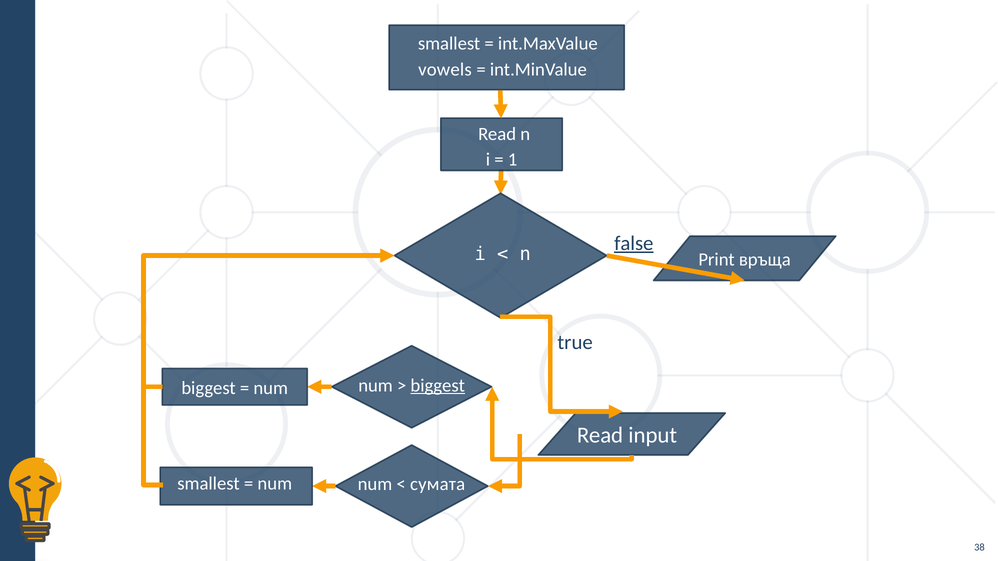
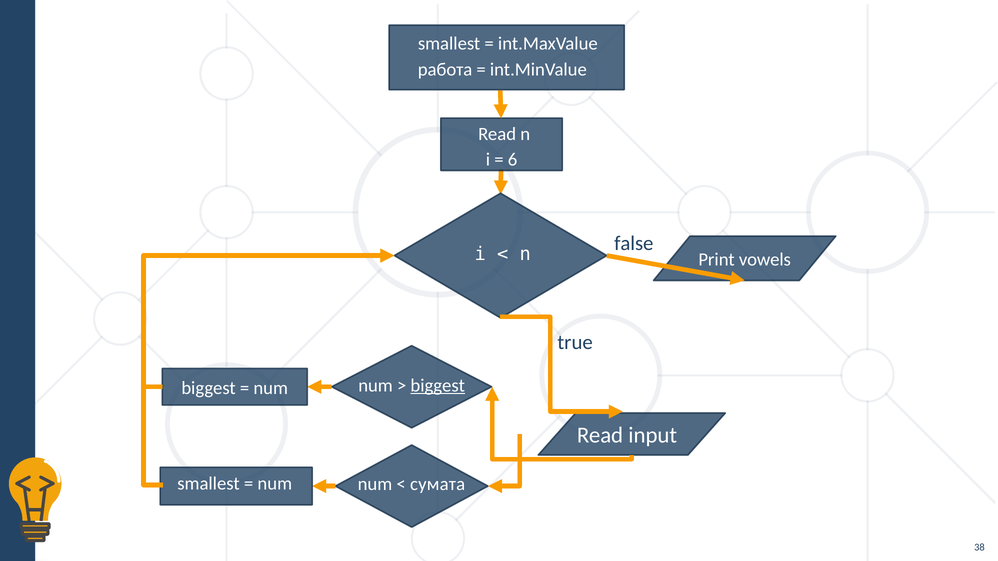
vowels: vowels -> работа
1: 1 -> 6
false underline: present -> none
връща: връща -> vowels
